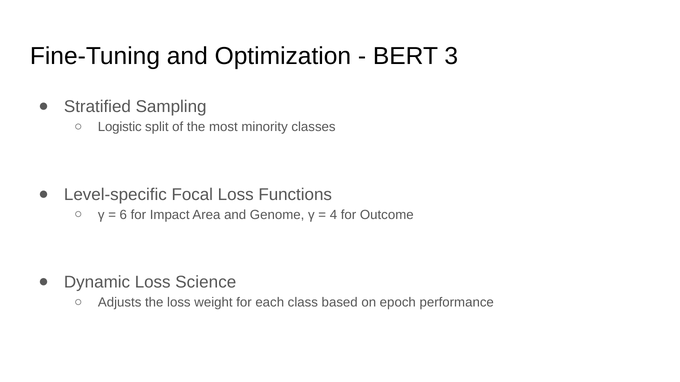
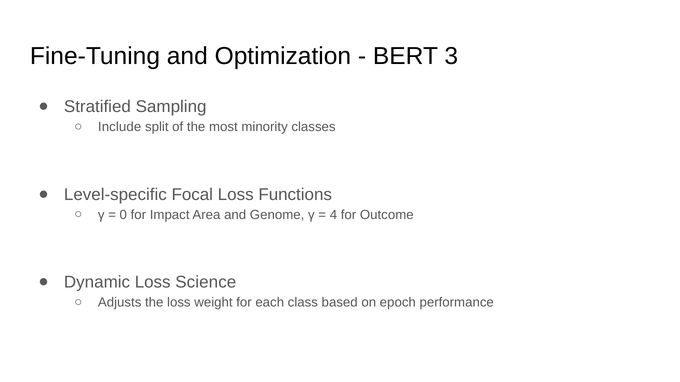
Logistic: Logistic -> Include
6: 6 -> 0
